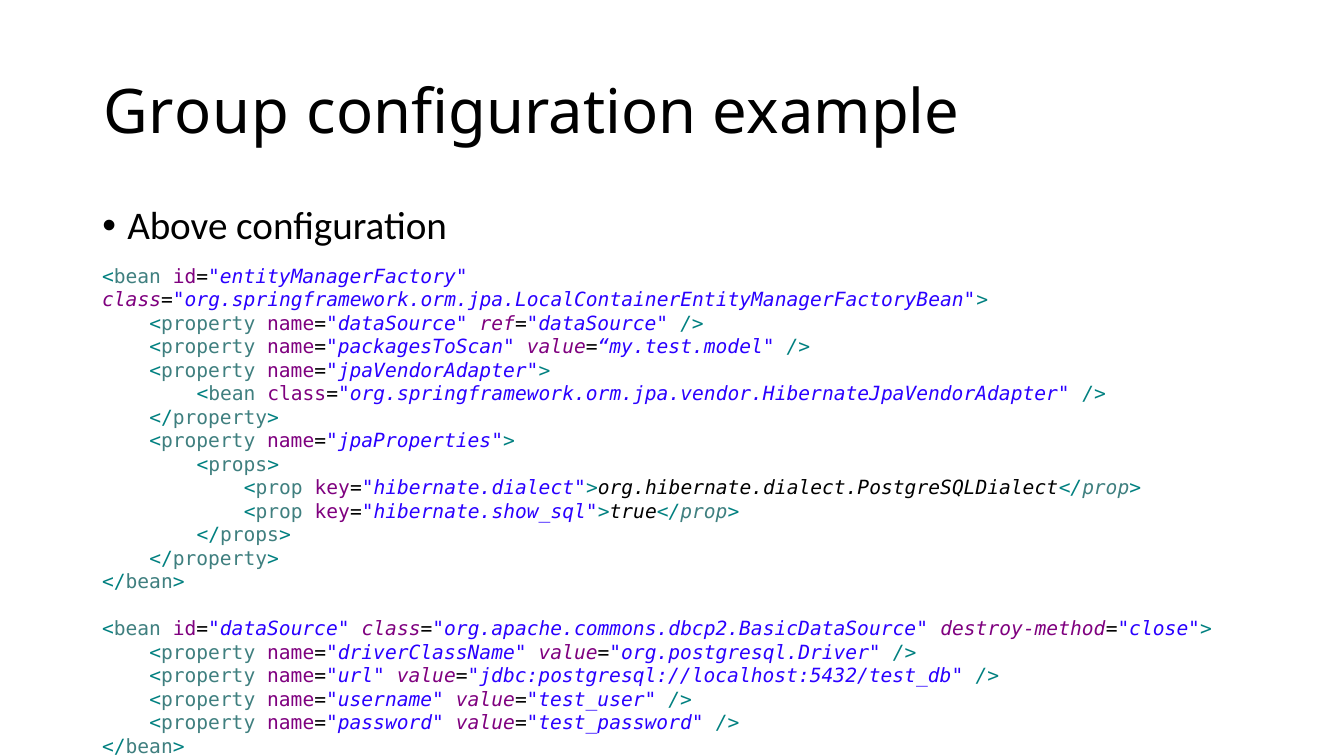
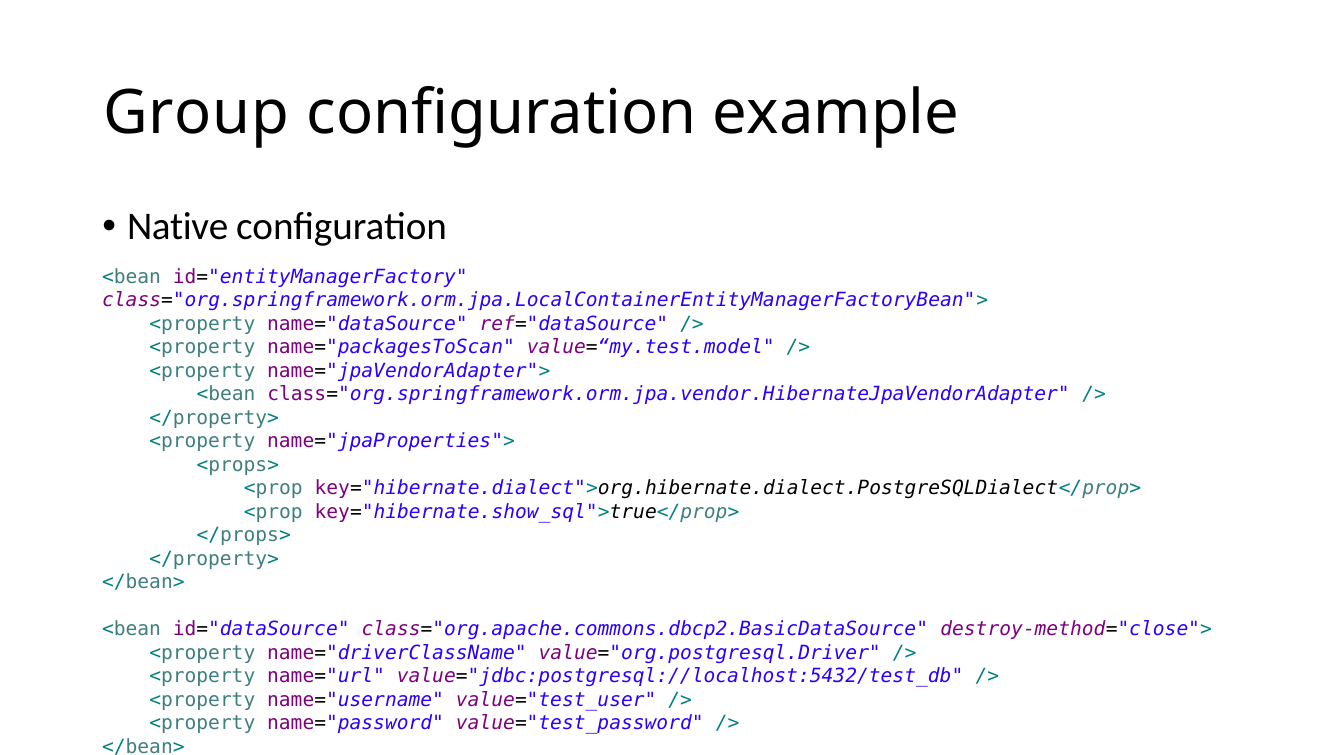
Above: Above -> Native
